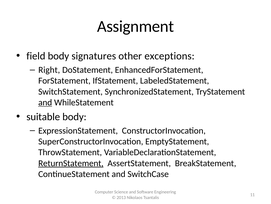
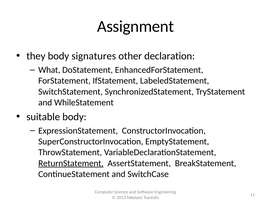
field: field -> they
exceptions: exceptions -> declaration
Right: Right -> What
and at (45, 102) underline: present -> none
